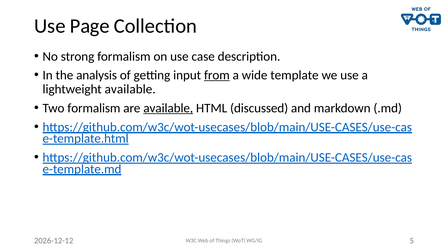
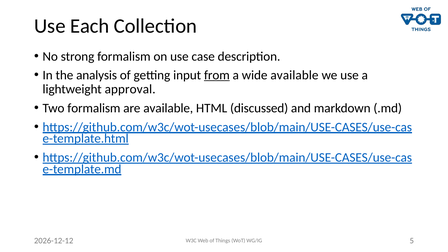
Page: Page -> Each
wide template: template -> available
lightweight available: available -> approval
available at (168, 108) underline: present -> none
